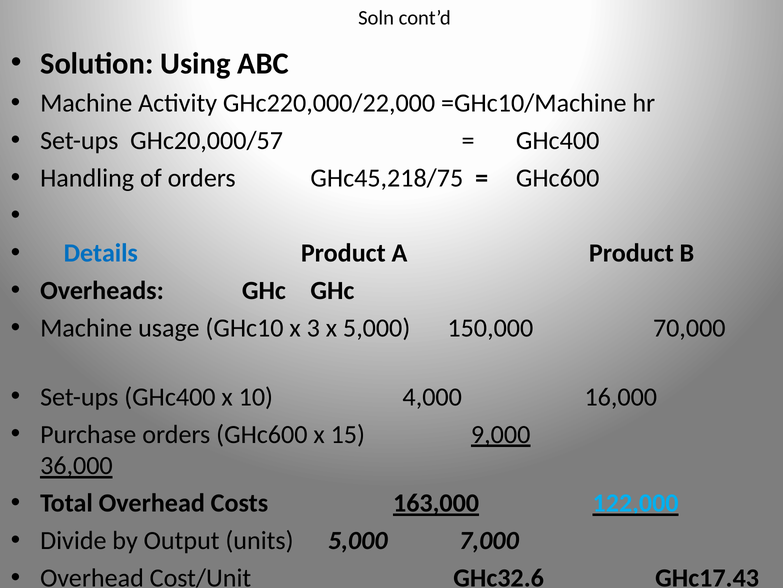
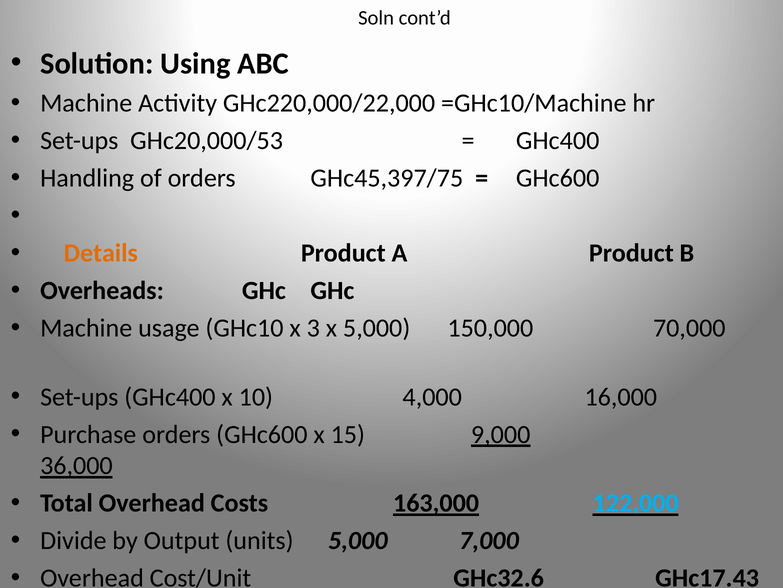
GHc20,000/57: GHc20,000/57 -> GHc20,000/53
GHc45,218/75: GHc45,218/75 -> GHc45,397/75
Details colour: blue -> orange
